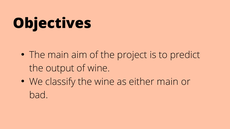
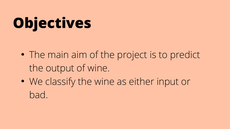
either main: main -> input
